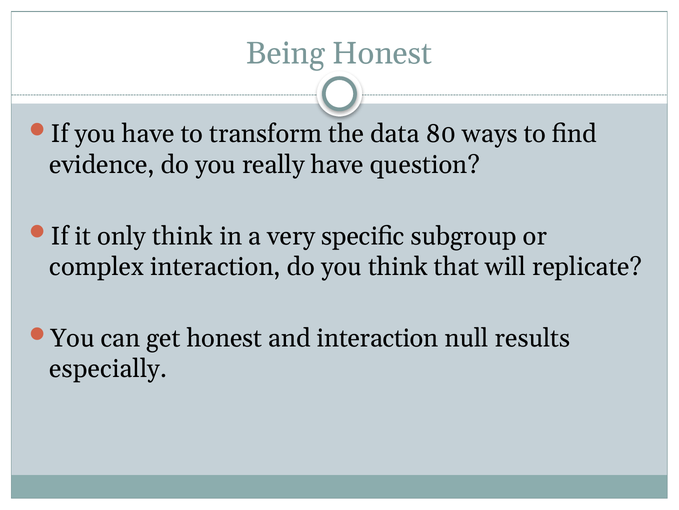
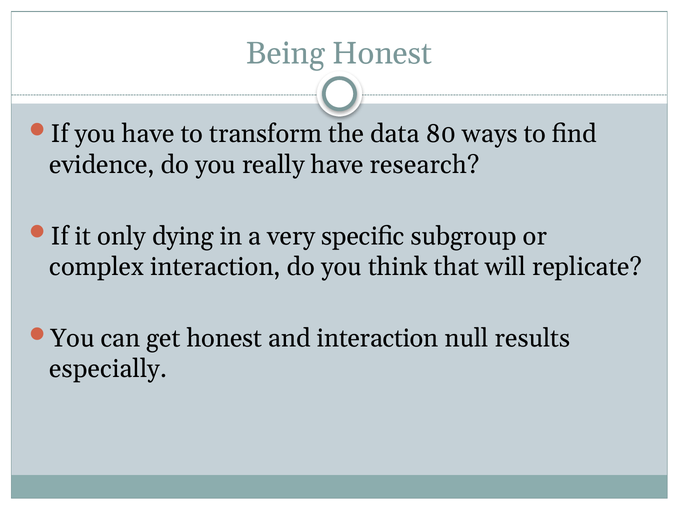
question: question -> research
only think: think -> dying
